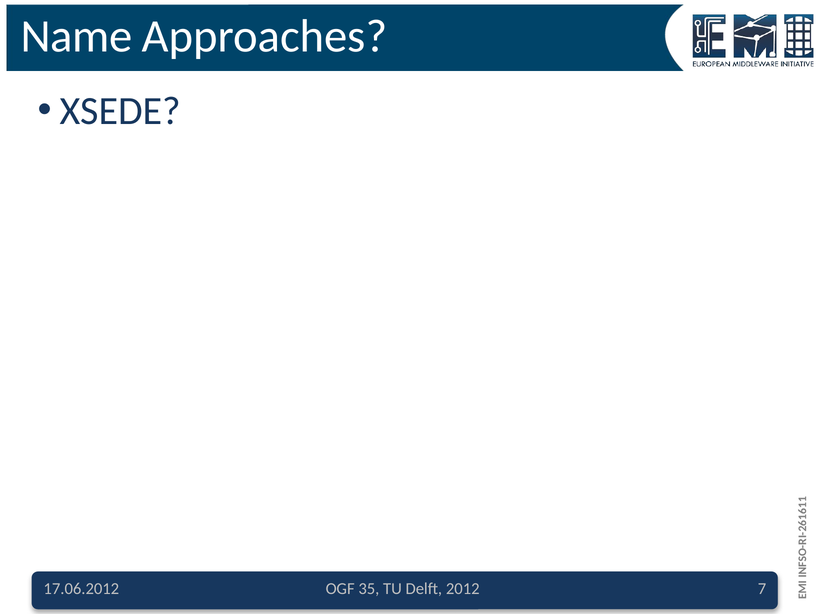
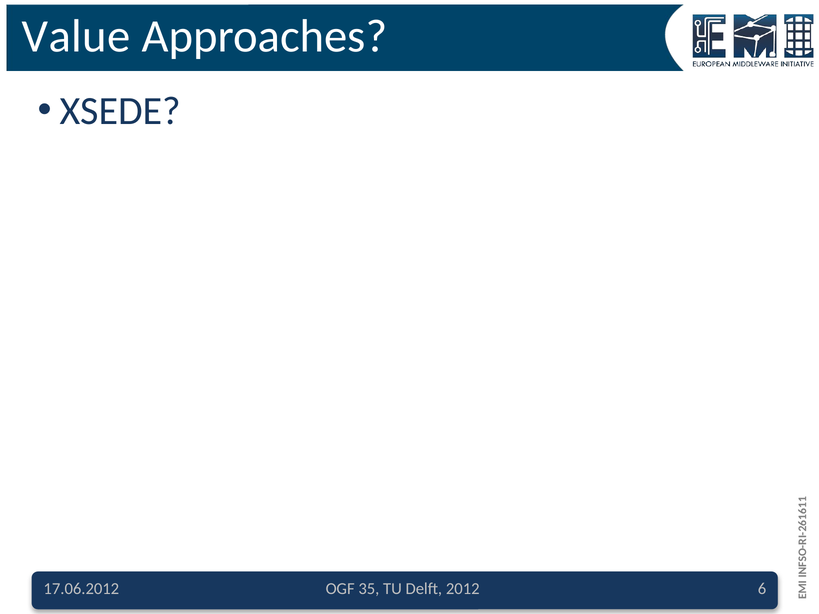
Name: Name -> Value
2012 7: 7 -> 6
